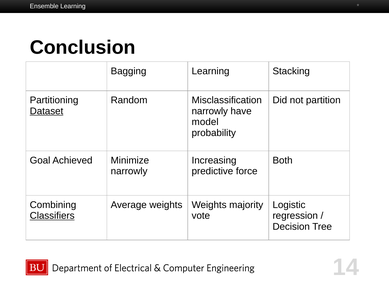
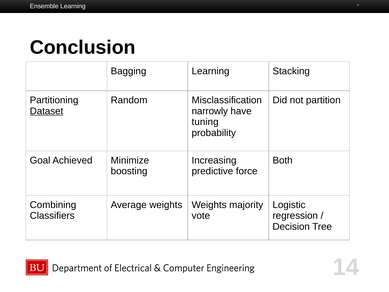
model: model -> tuning
narrowly at (129, 171): narrowly -> boosting
Classifiers underline: present -> none
